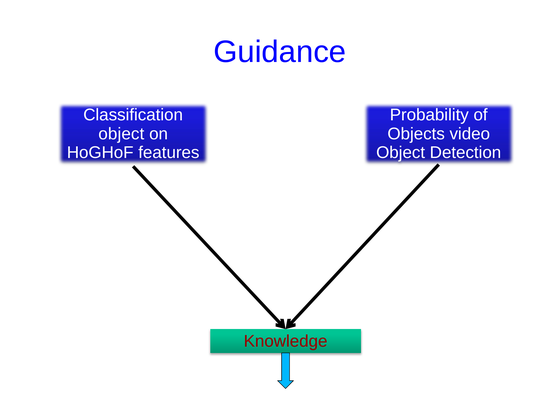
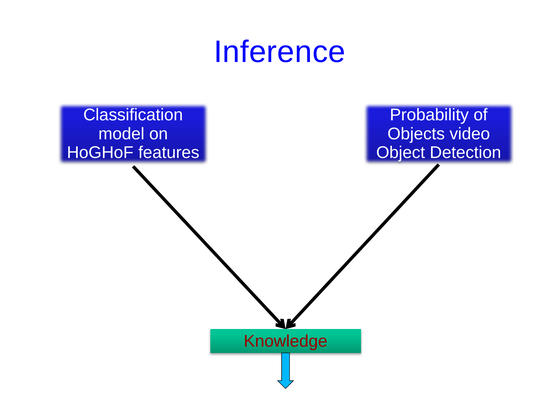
Guidance: Guidance -> Inference
object at (121, 134): object -> model
